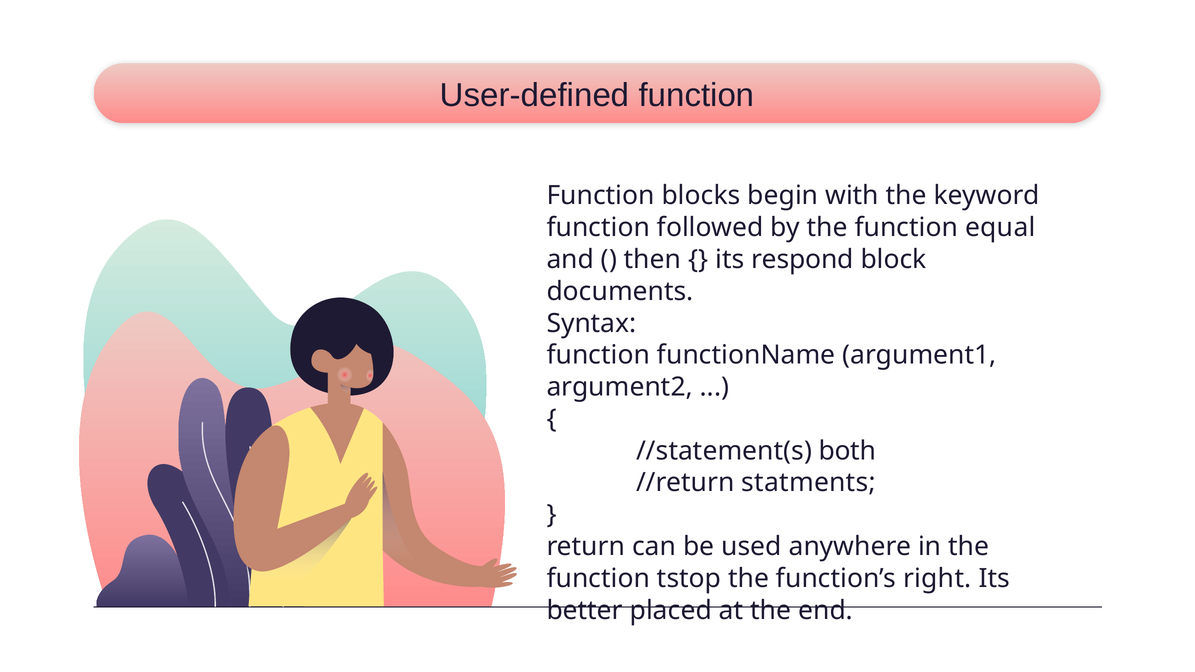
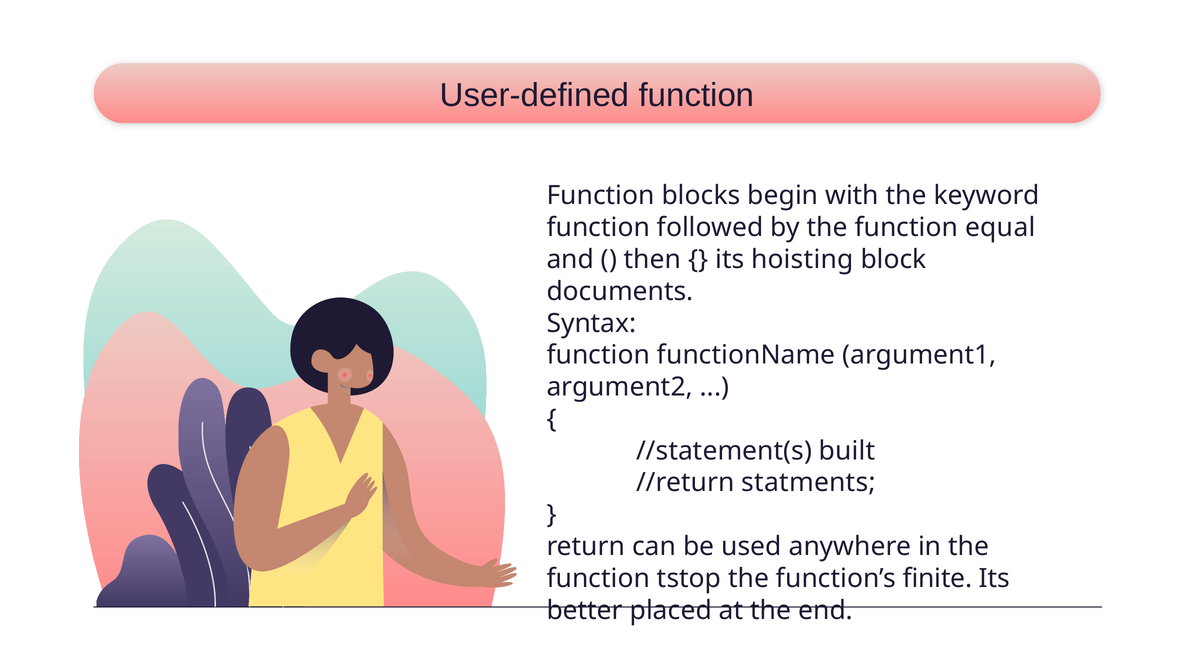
respond: respond -> hoisting
both: both -> built
right: right -> finite
